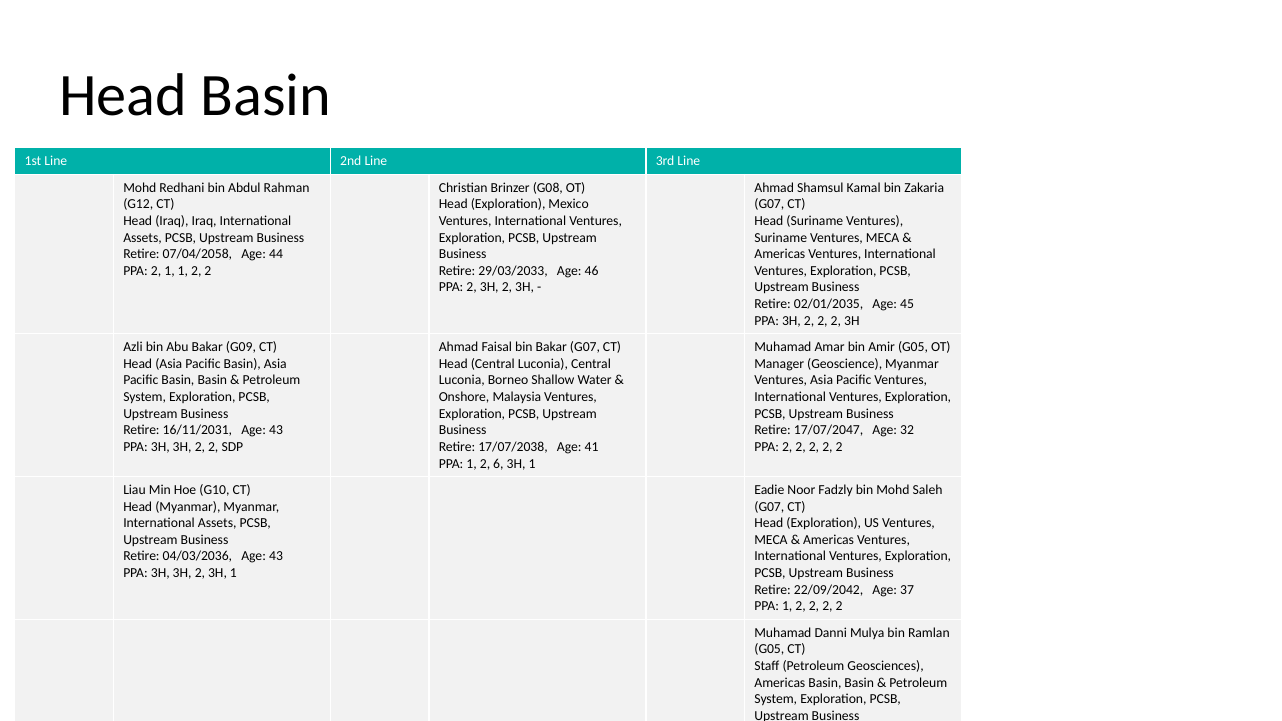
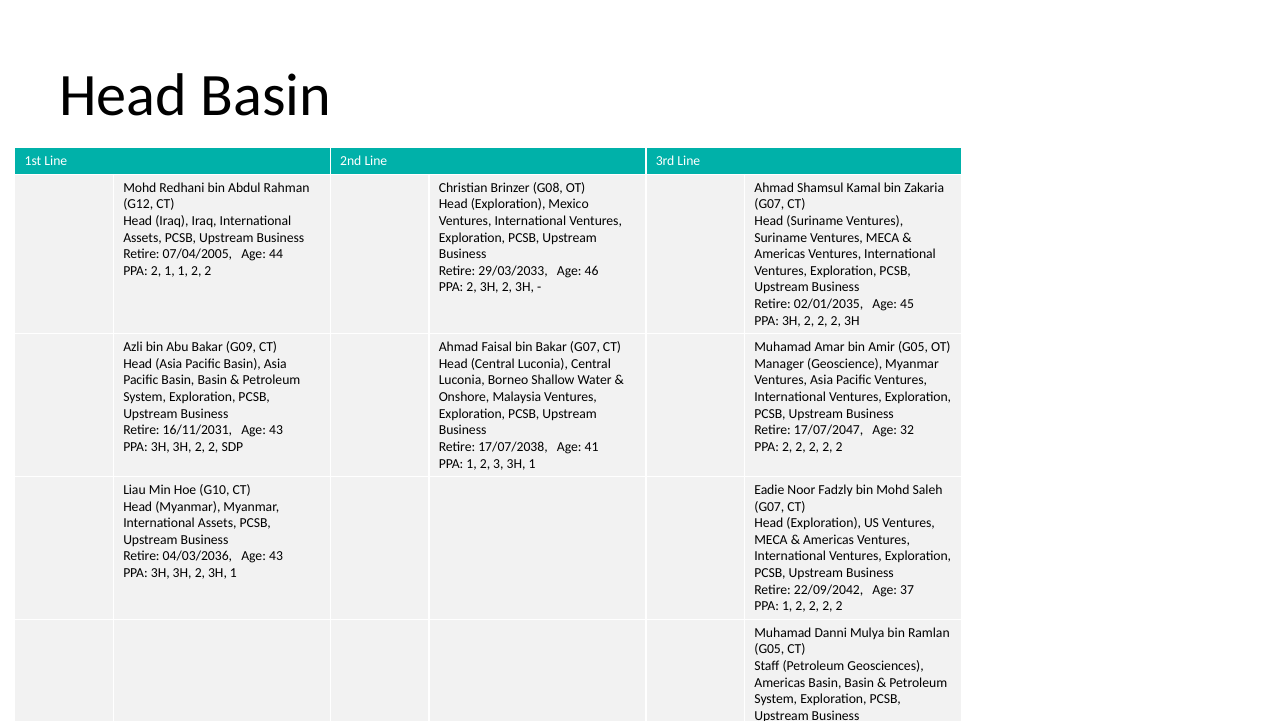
07/04/2058: 07/04/2058 -> 07/04/2005
6: 6 -> 3
